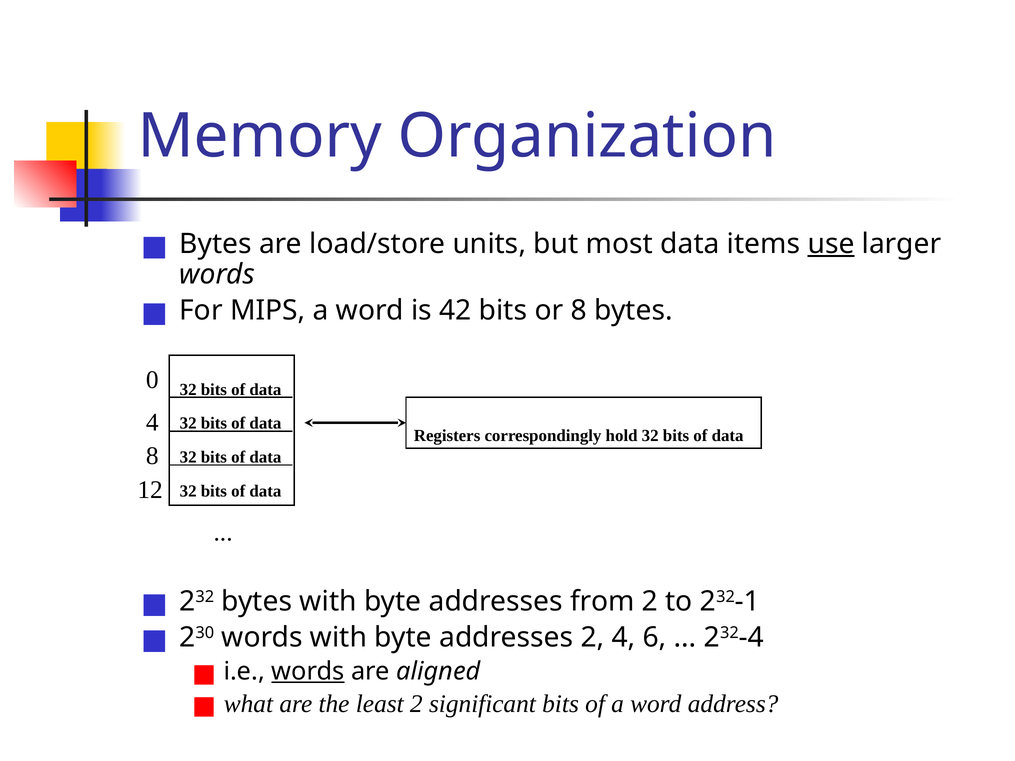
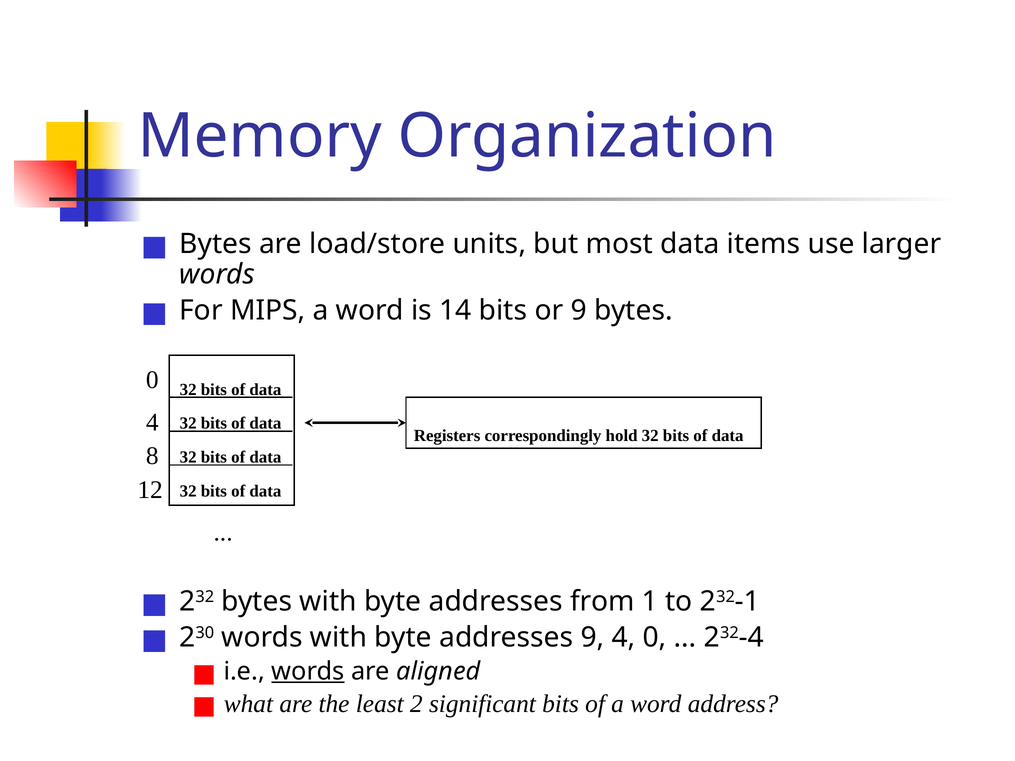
use underline: present -> none
42: 42 -> 14
or 8: 8 -> 9
from 2: 2 -> 1
addresses 2: 2 -> 9
4 6: 6 -> 0
